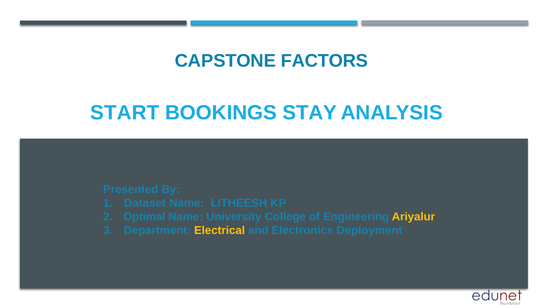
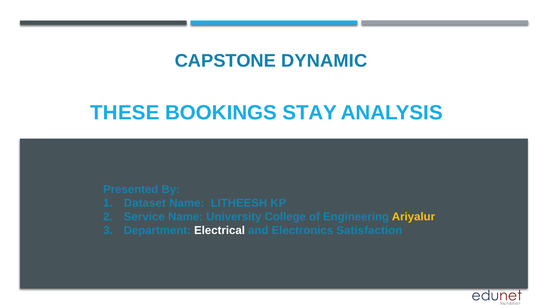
FACTORS: FACTORS -> DYNAMIC
START: START -> THESE
Optimal: Optimal -> Service
Electrical colour: yellow -> white
Deployment: Deployment -> Satisfaction
